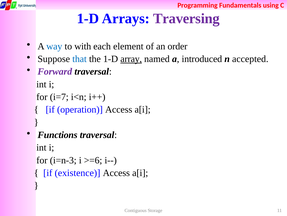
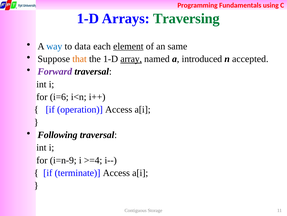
Traversing colour: purple -> green
with: with -> data
element underline: none -> present
order: order -> same
that colour: blue -> orange
i=7: i=7 -> i=6
Functions: Functions -> Following
i=n-3: i=n-3 -> i=n-9
>=6: >=6 -> >=4
existence: existence -> terminate
